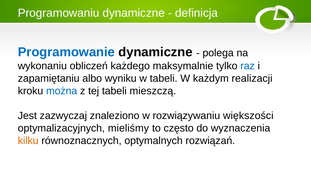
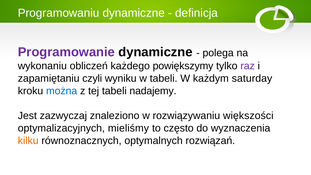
Programowanie colour: blue -> purple
maksymalnie: maksymalnie -> powiększymy
raz colour: blue -> purple
albo: albo -> czyli
realizacji: realizacji -> saturday
mieszczą: mieszczą -> nadajemy
